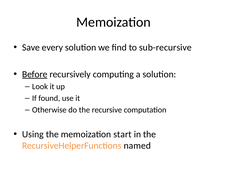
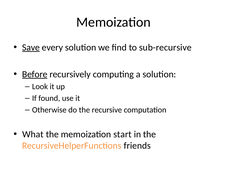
Save underline: none -> present
Using: Using -> What
named: named -> friends
